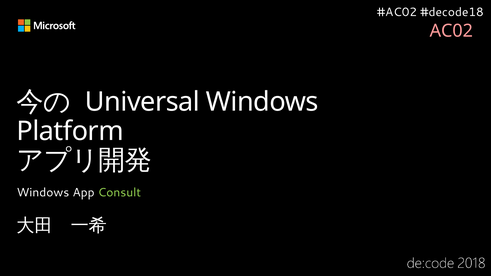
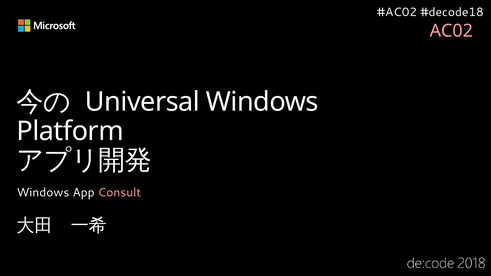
Consult colour: light green -> pink
